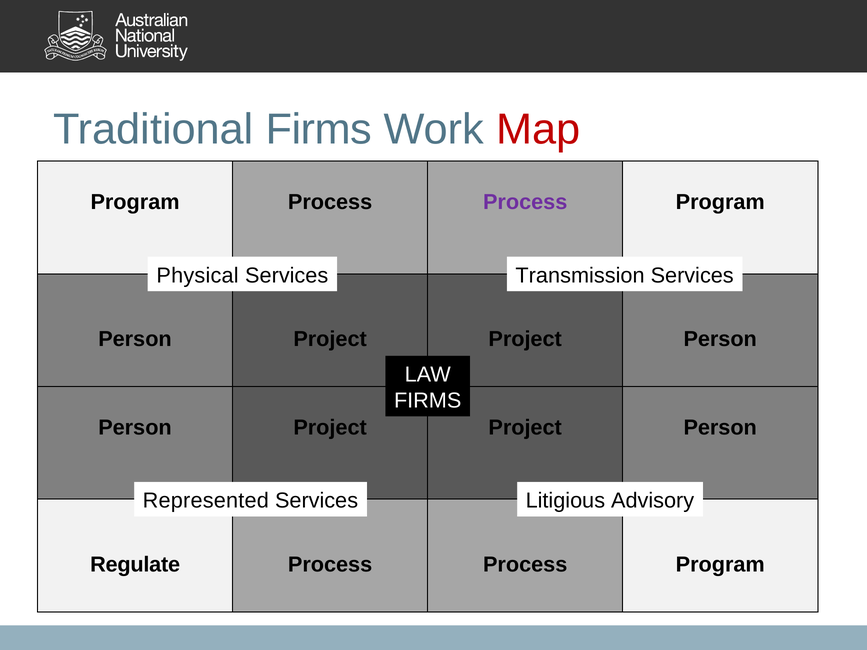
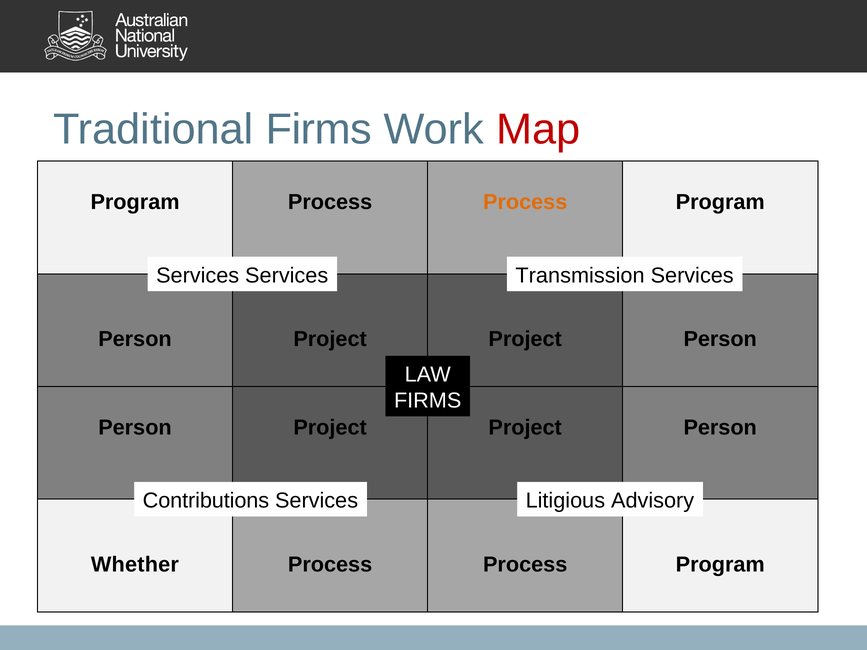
Process at (525, 202) colour: purple -> orange
Physical at (198, 276): Physical -> Services
Represented: Represented -> Contributions
Regulate: Regulate -> Whether
